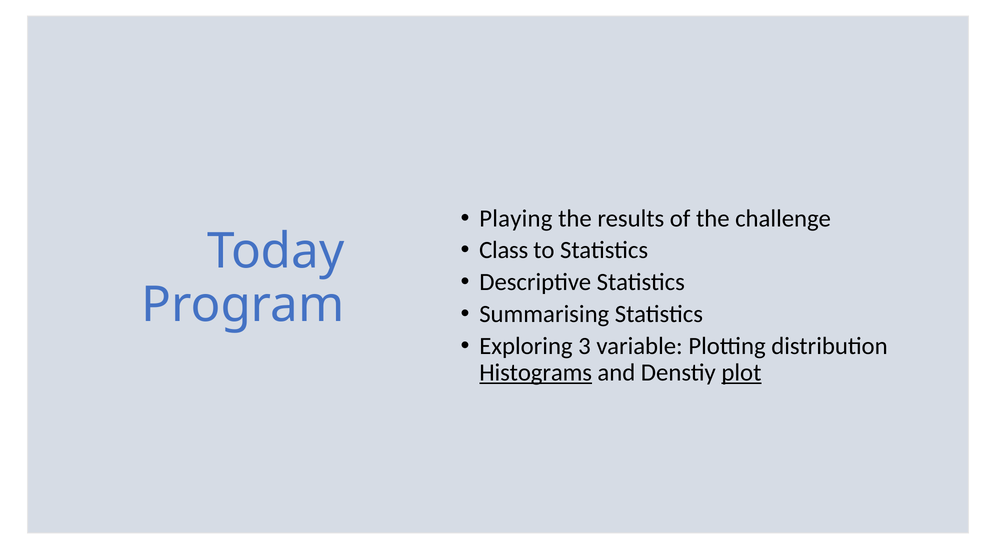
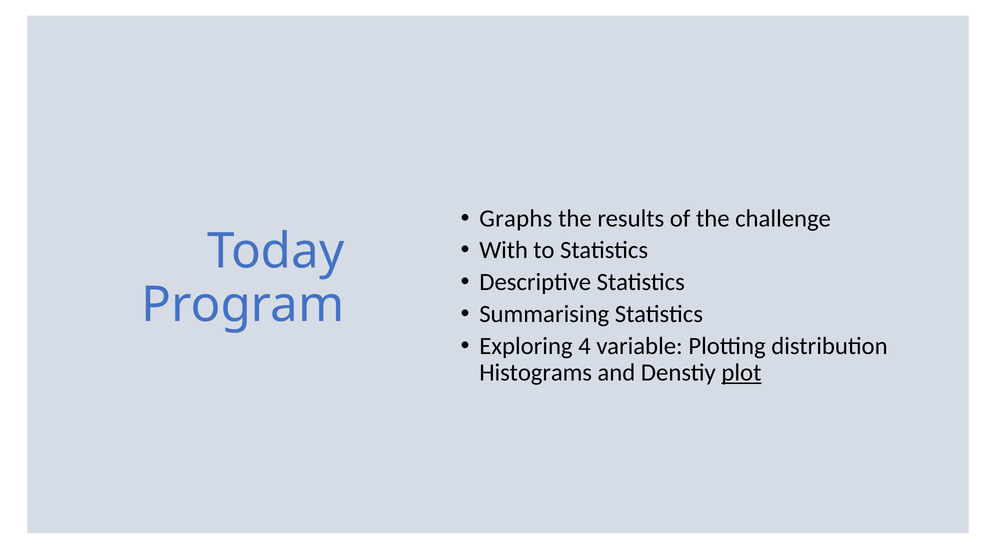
Playing: Playing -> Graphs
Class: Class -> With
3: 3 -> 4
Histograms underline: present -> none
